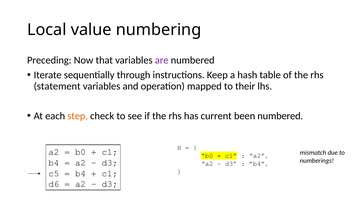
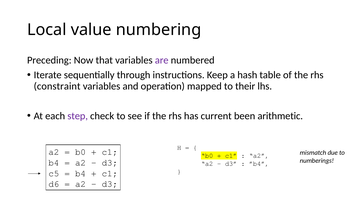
statement: statement -> constraint
step colour: orange -> purple
been numbered: numbered -> arithmetic
